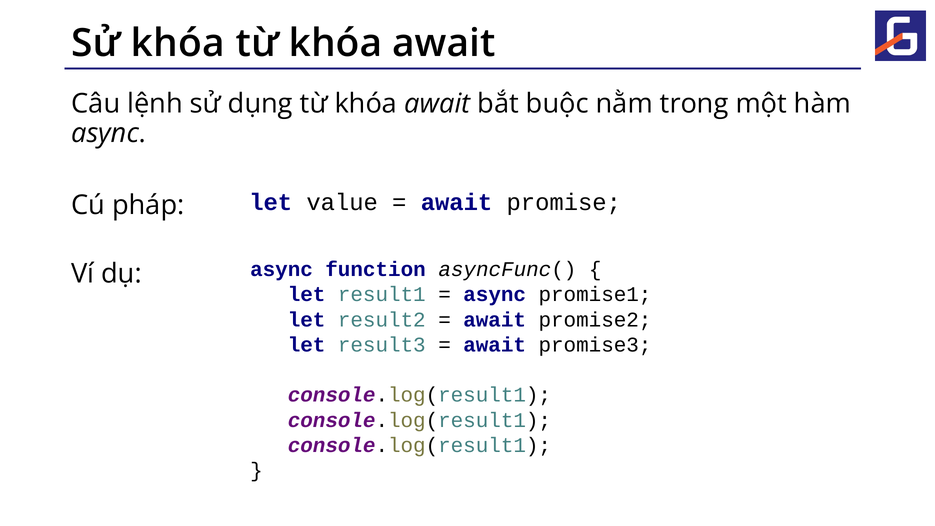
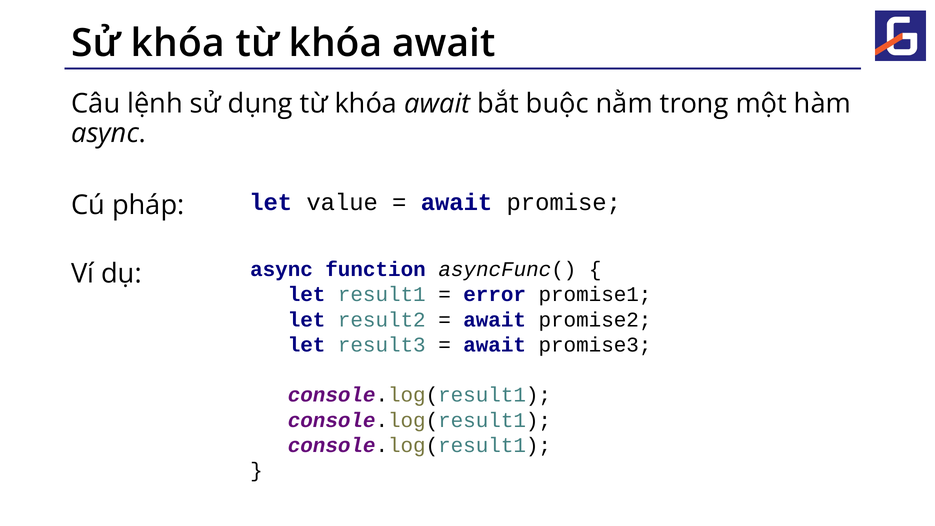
async at (495, 295): async -> error
